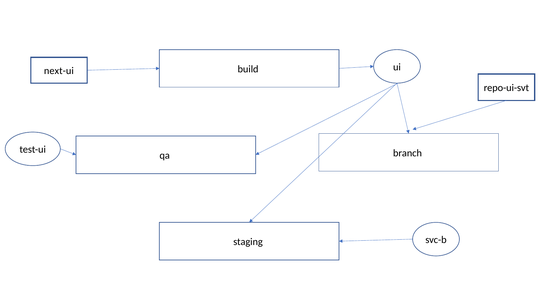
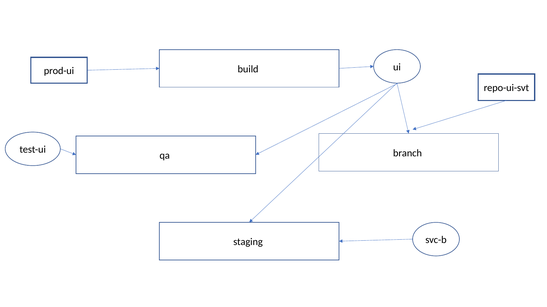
next-ui: next-ui -> prod-ui
